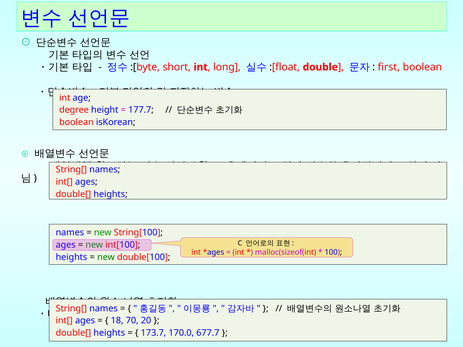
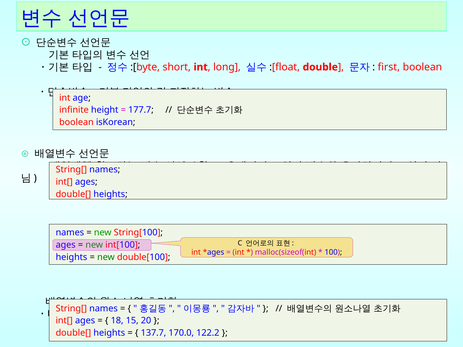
degree: degree -> infinite
70: 70 -> 15
173.7: 173.7 -> 137.7
677.7: 677.7 -> 122.2
